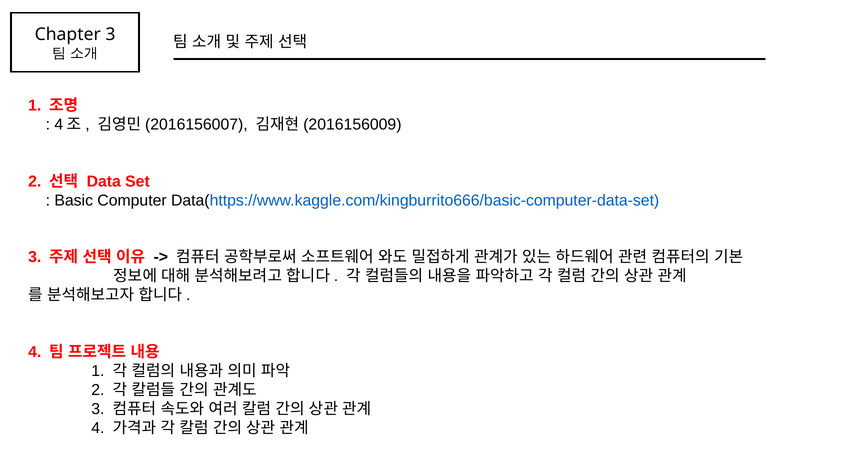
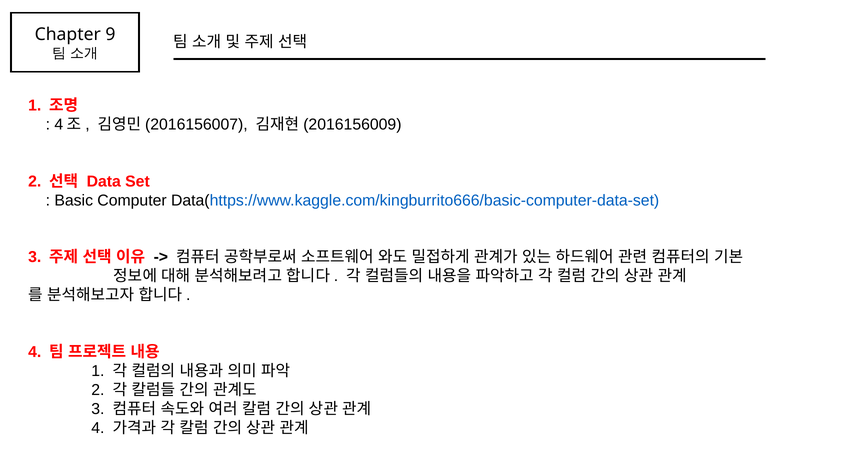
Chapter 3: 3 -> 9
